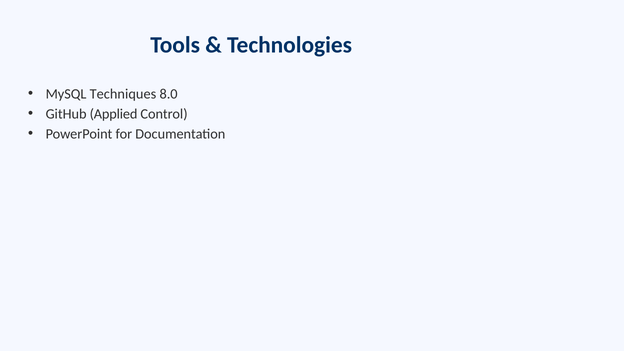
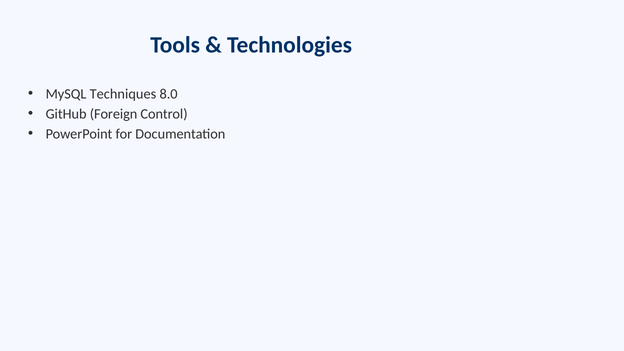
Applied: Applied -> Foreign
